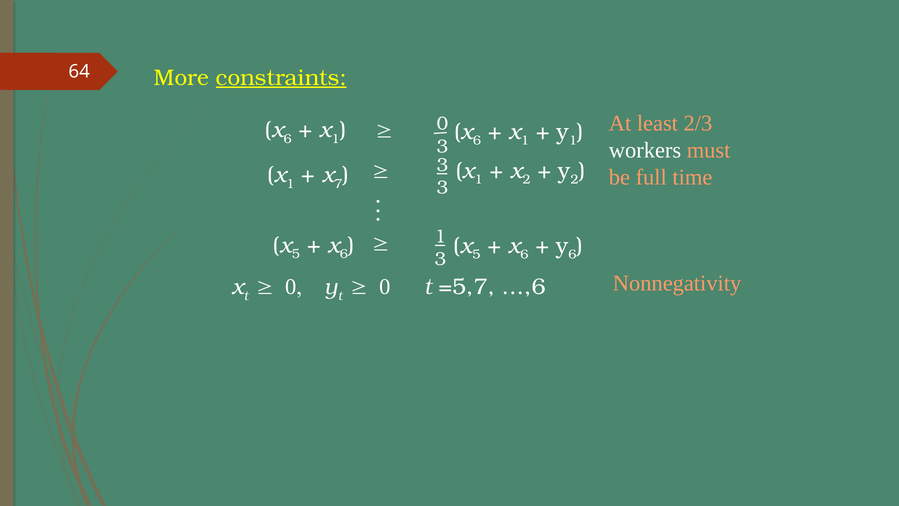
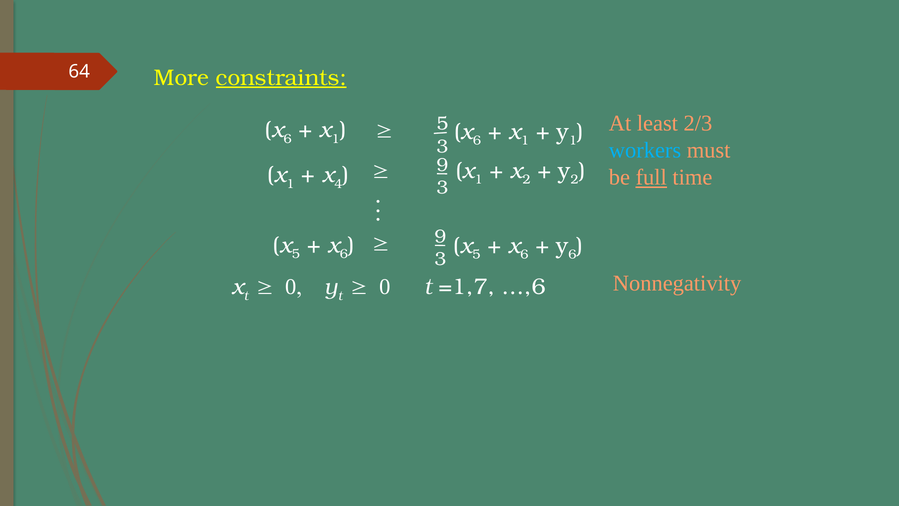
0 at (442, 124): 0 -> 5
workers colour: white -> light blue
3 at (443, 165): 3 -> 9
7: 7 -> 4
full underline: none -> present
1 at (441, 236): 1 -> 9
=5,7: =5,7 -> =1,7
